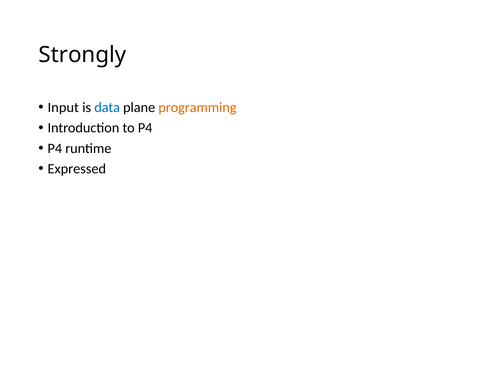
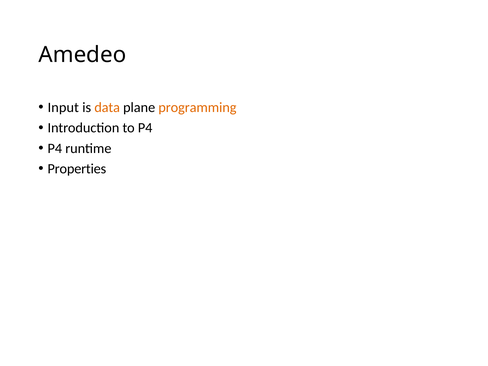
Strongly: Strongly -> Amedeo
data colour: blue -> orange
Expressed: Expressed -> Properties
